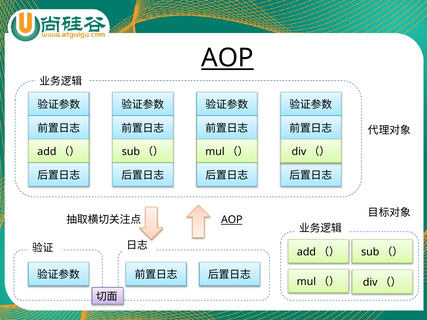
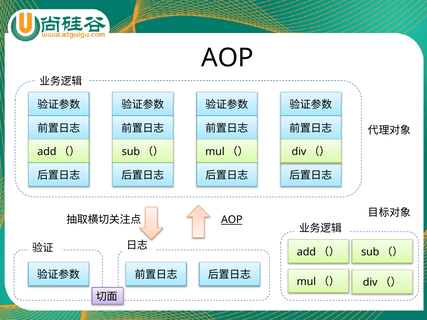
AOP at (228, 58) underline: present -> none
